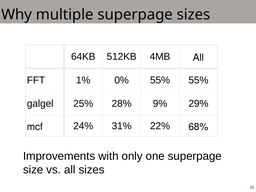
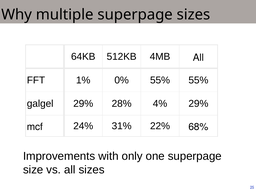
galgel 25%: 25% -> 29%
9%: 9% -> 4%
